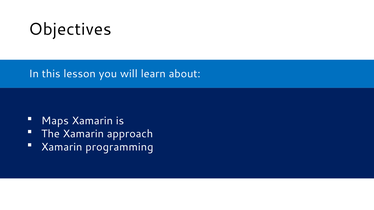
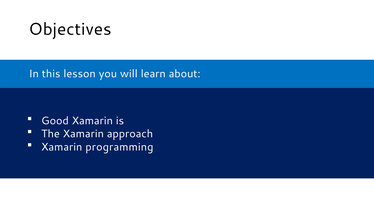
Maps: Maps -> Good
